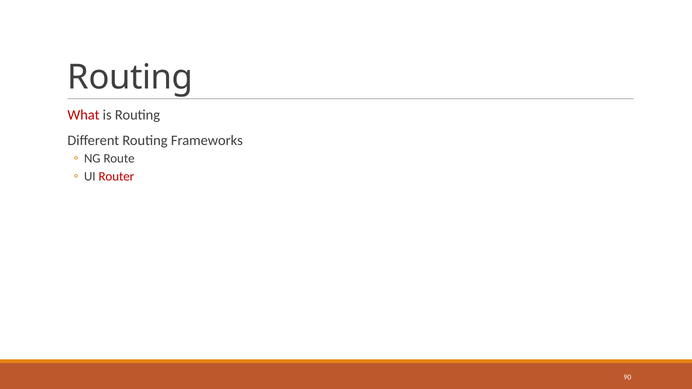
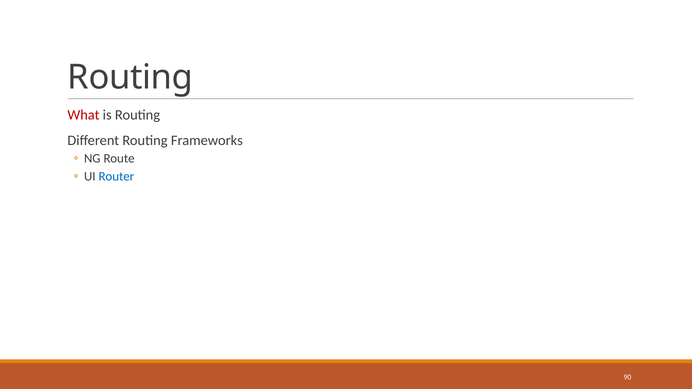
Router colour: red -> blue
